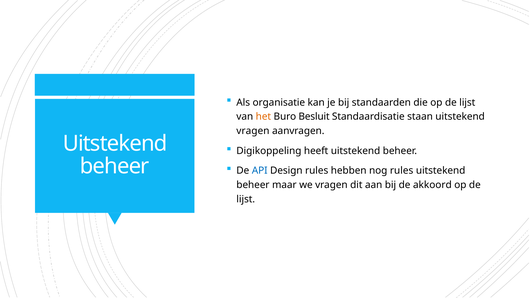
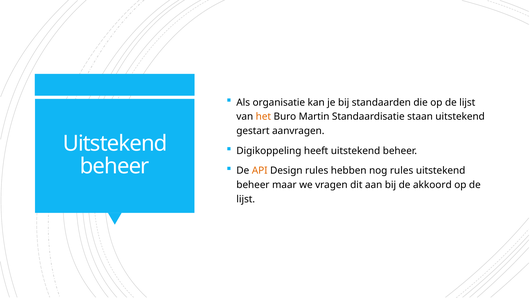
Besluit: Besluit -> Martin
vragen at (253, 131): vragen -> gestart
API colour: blue -> orange
